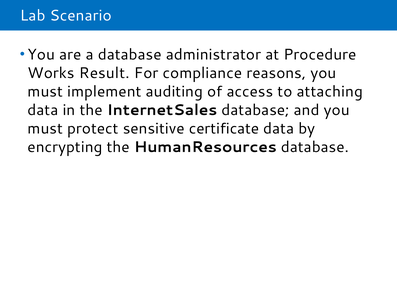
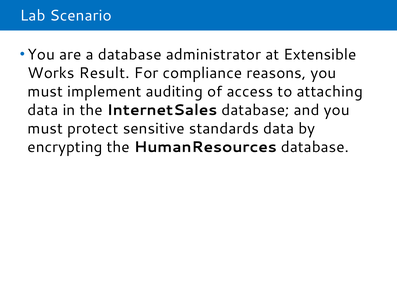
Procedure: Procedure -> Extensible
certificate: certificate -> standards
